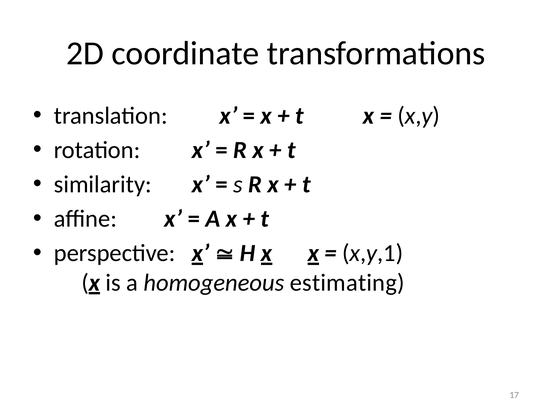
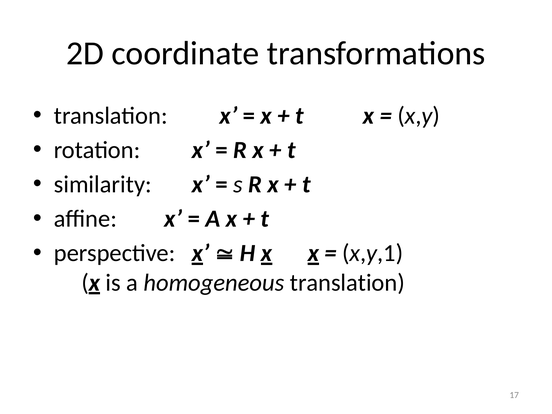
homogeneous estimating: estimating -> translation
